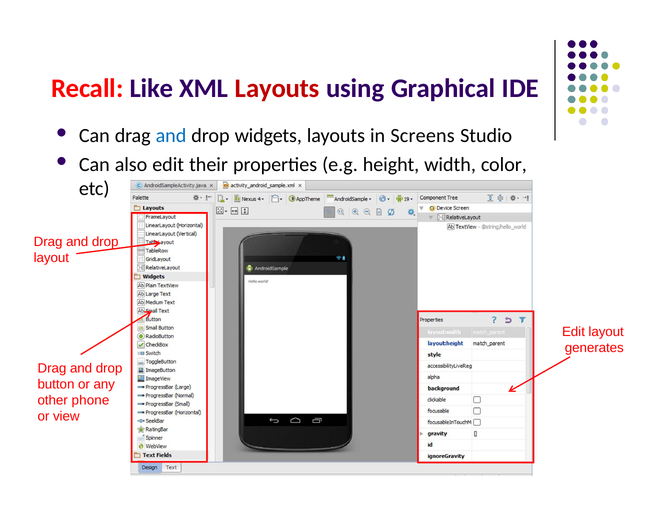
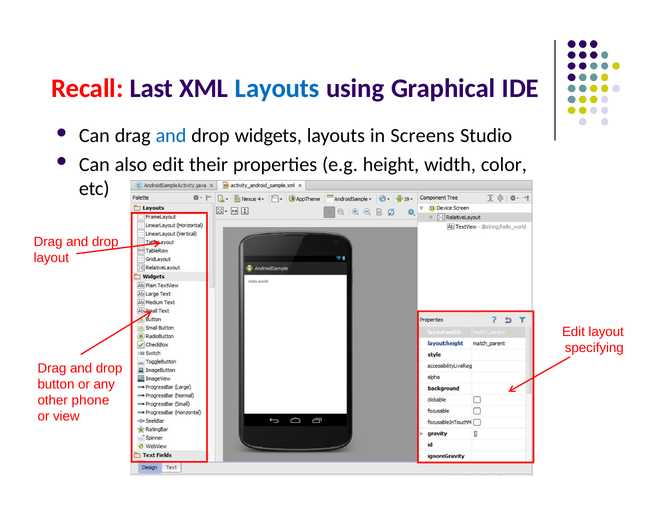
Like: Like -> Last
Layouts at (277, 88) colour: red -> blue
generates: generates -> specifying
